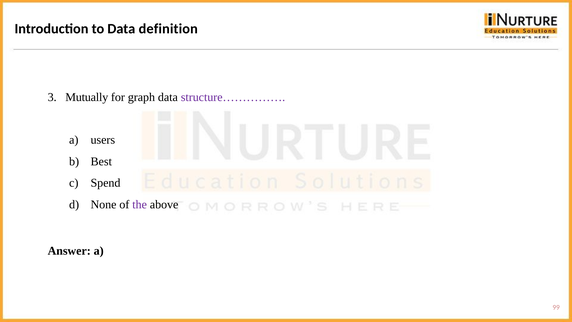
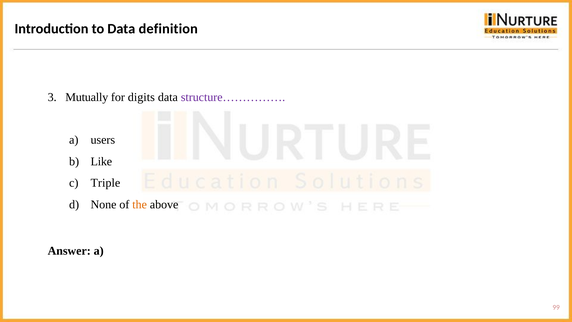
graph: graph -> digits
Best: Best -> Like
Spend: Spend -> Triple
the colour: purple -> orange
